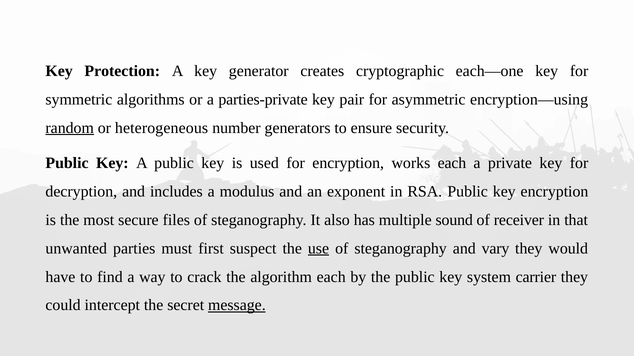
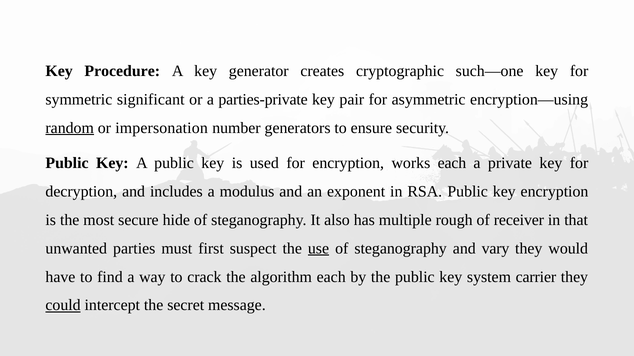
Protection: Protection -> Procedure
each—one: each—one -> such—one
algorithms: algorithms -> significant
heterogeneous: heterogeneous -> impersonation
files: files -> hide
sound: sound -> rough
could underline: none -> present
message underline: present -> none
